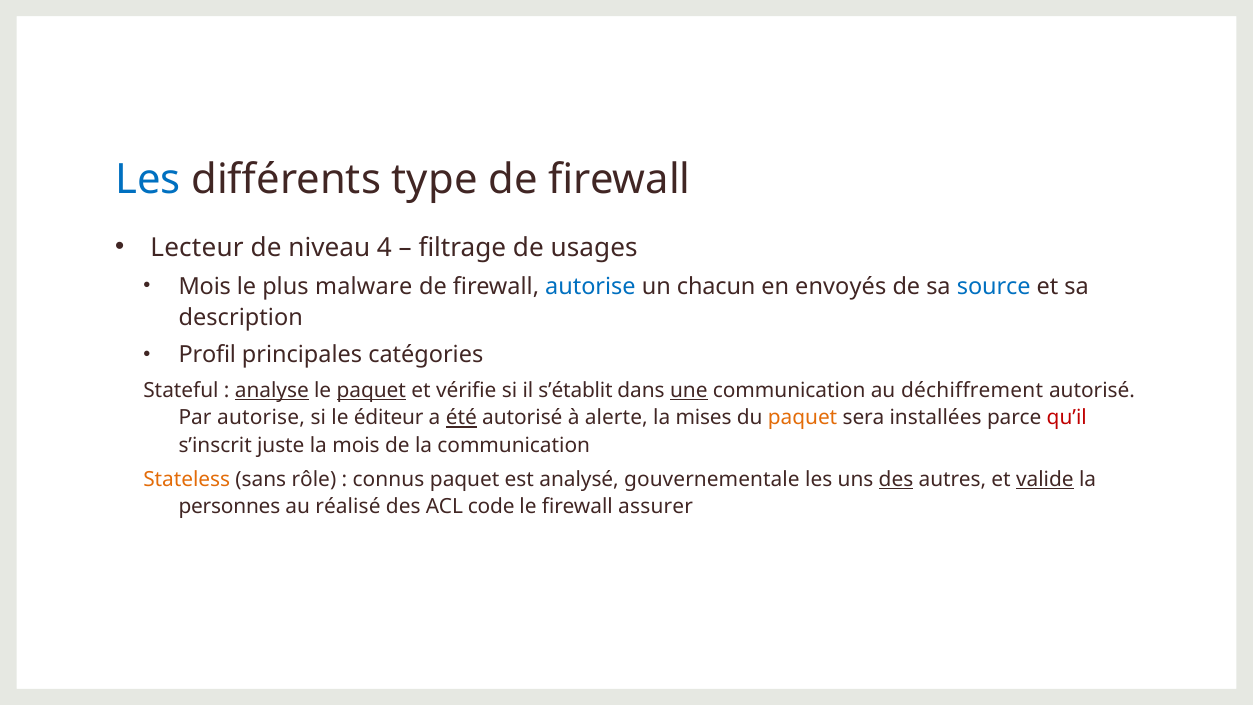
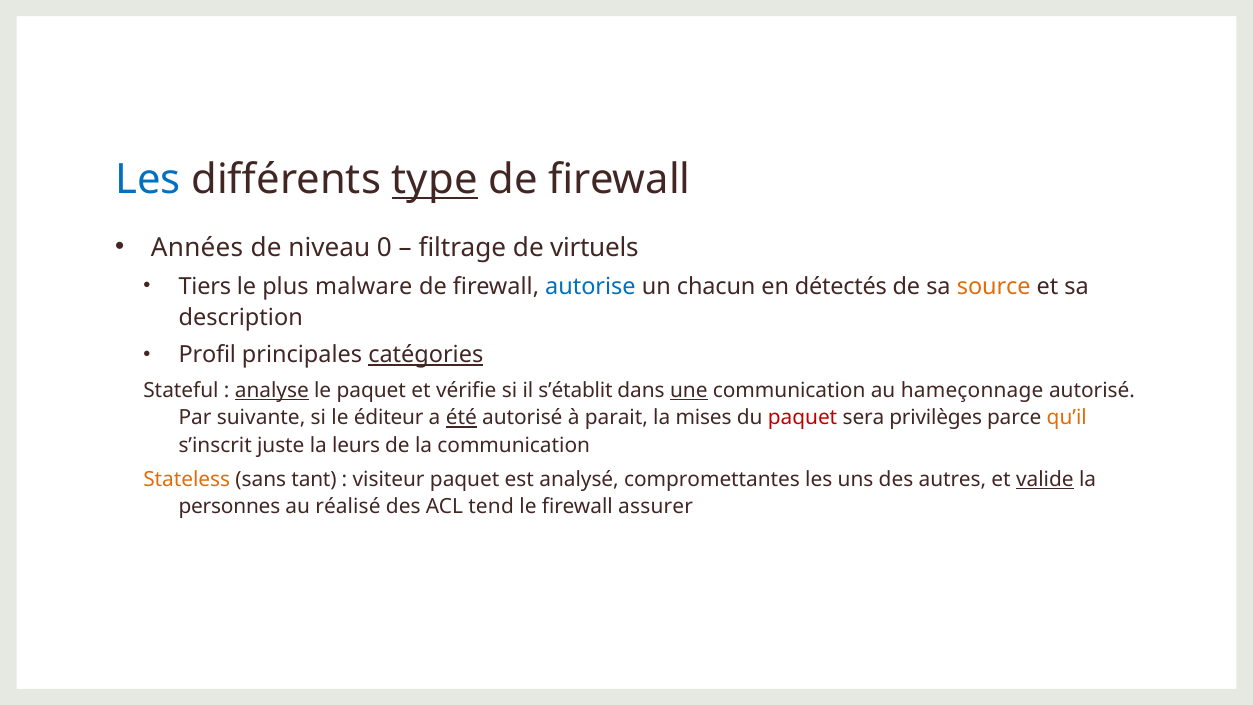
type underline: none -> present
Lecteur: Lecteur -> Années
4: 4 -> 0
usages: usages -> virtuels
Mois at (205, 286): Mois -> Tiers
envoyés: envoyés -> détectés
source colour: blue -> orange
catégories underline: none -> present
paquet at (371, 390) underline: present -> none
déchiffrement: déchiffrement -> hameçonnage
Par autorise: autorise -> suivante
alerte: alerte -> parait
paquet at (803, 418) colour: orange -> red
installées: installées -> privilèges
qu’il colour: red -> orange
la mois: mois -> leurs
rôle: rôle -> tant
connus: connus -> visiteur
gouvernementale: gouvernementale -> compromettantes
des at (896, 479) underline: present -> none
code: code -> tend
